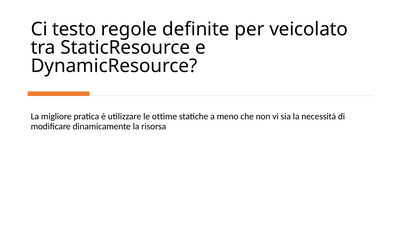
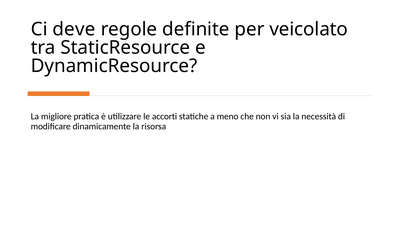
testo: testo -> deve
ottime: ottime -> accorti
